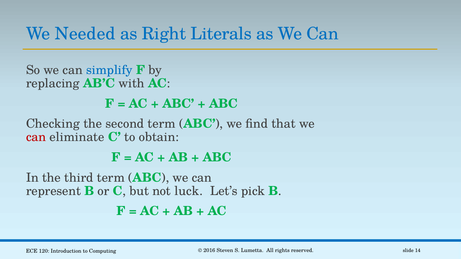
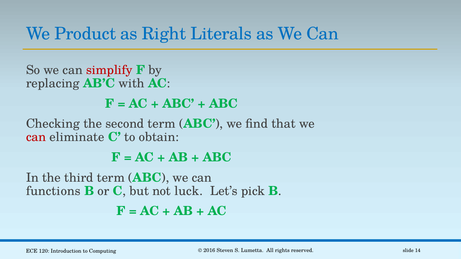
Needed: Needed -> Product
simplify colour: blue -> red
represent: represent -> functions
